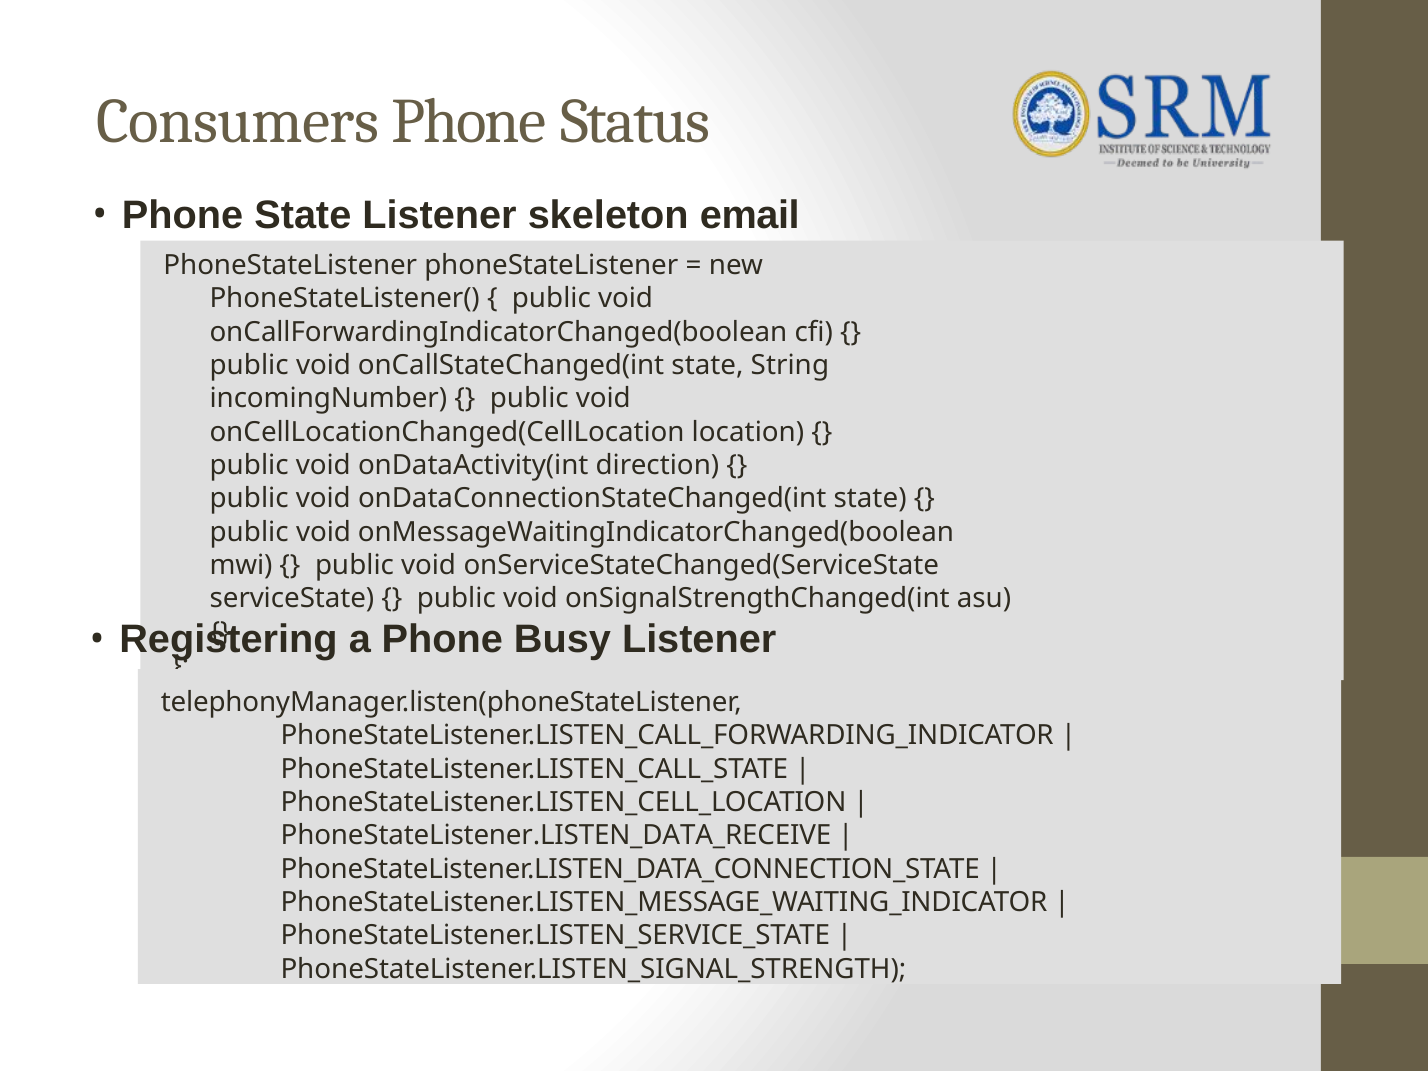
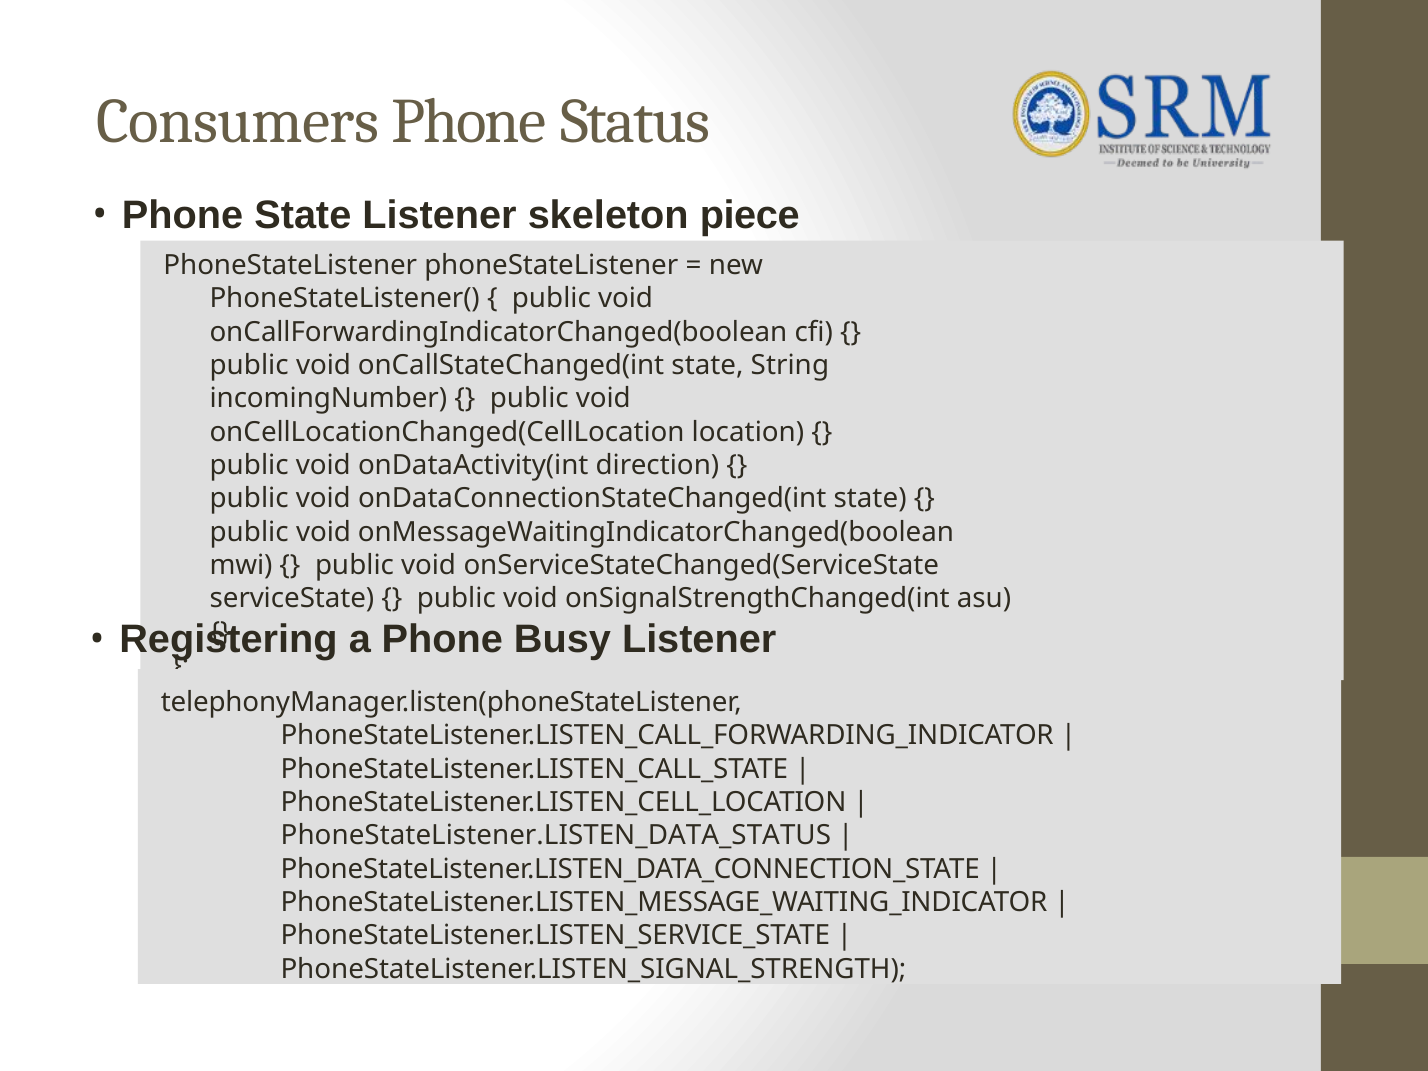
email: email -> piece
PhoneStateListener.LISTEN_DATA_RECEIVE: PhoneStateListener.LISTEN_DATA_RECEIVE -> PhoneStateListener.LISTEN_DATA_STATUS
